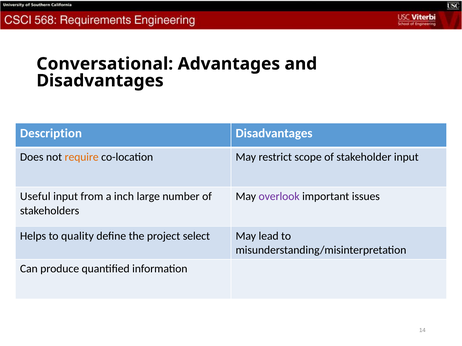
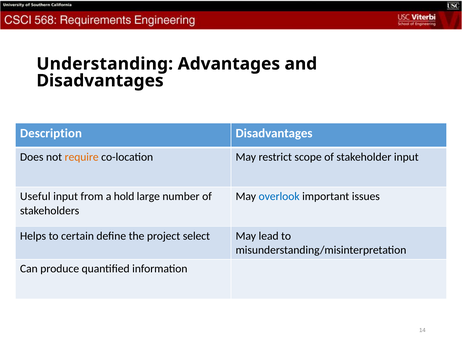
Conversational: Conversational -> Understanding
inch: inch -> hold
overlook colour: purple -> blue
quality: quality -> certain
